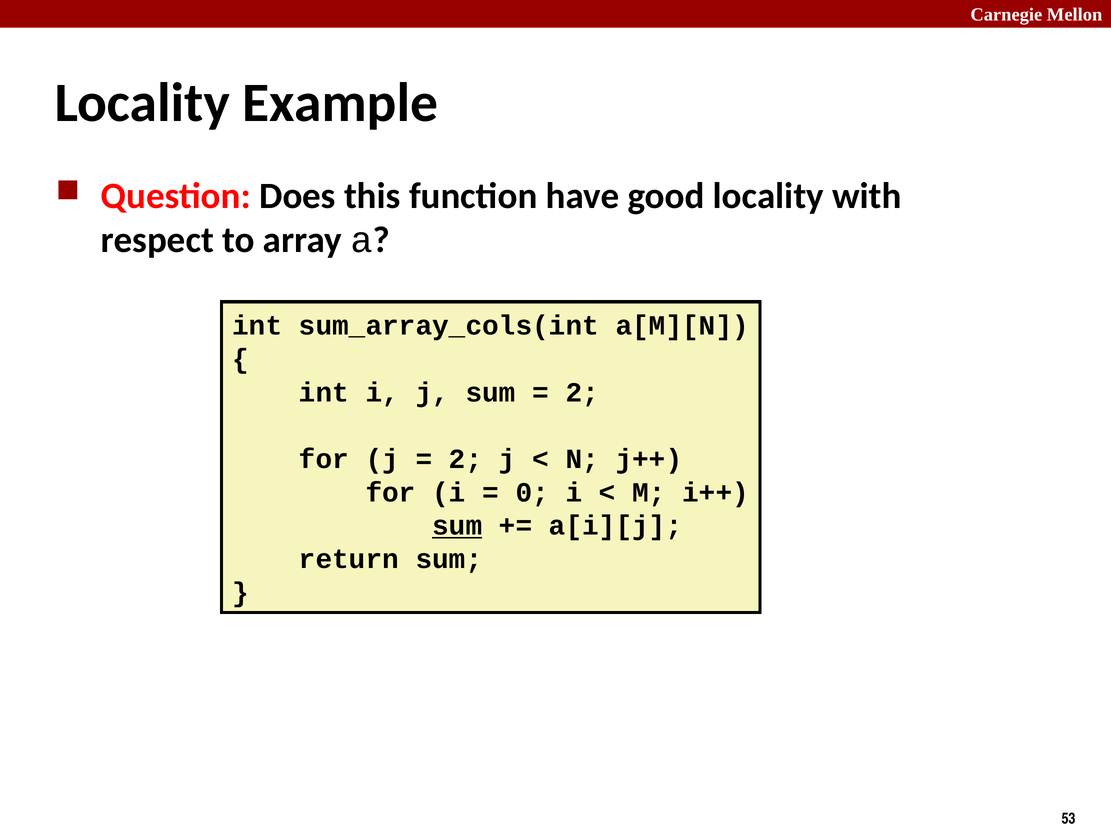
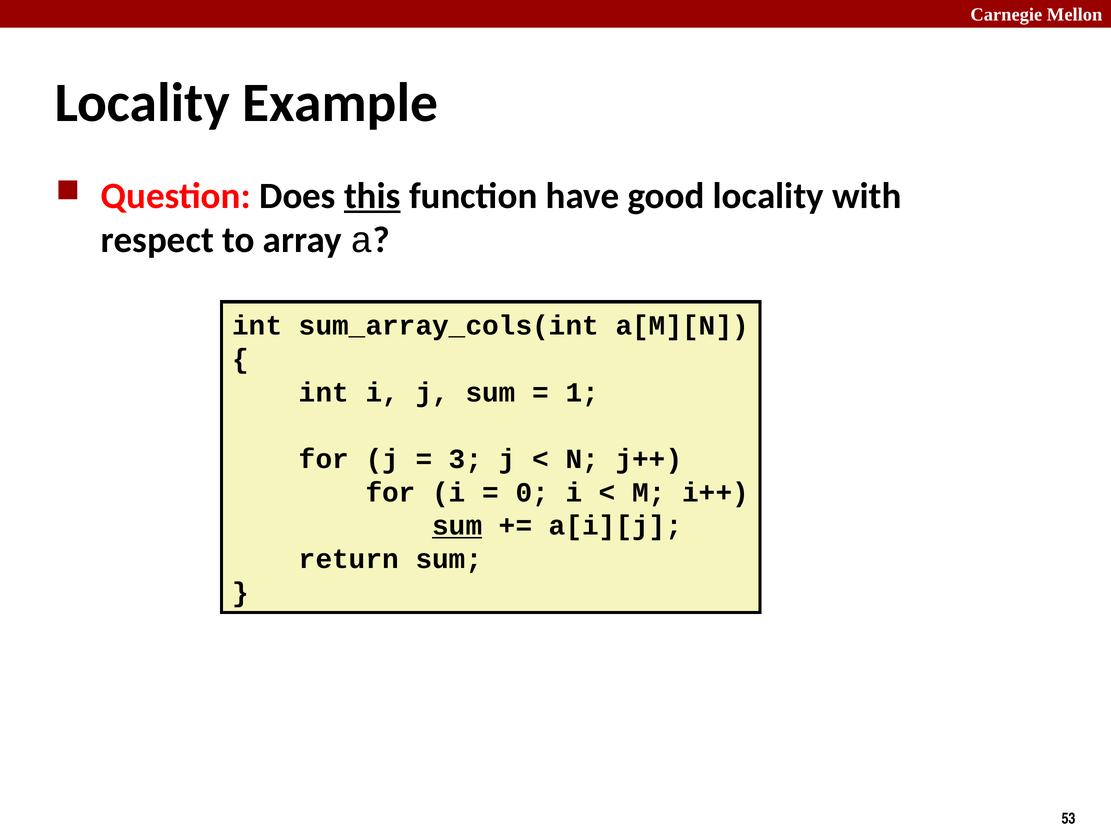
this underline: none -> present
2 at (582, 393): 2 -> 1
2 at (466, 459): 2 -> 3
